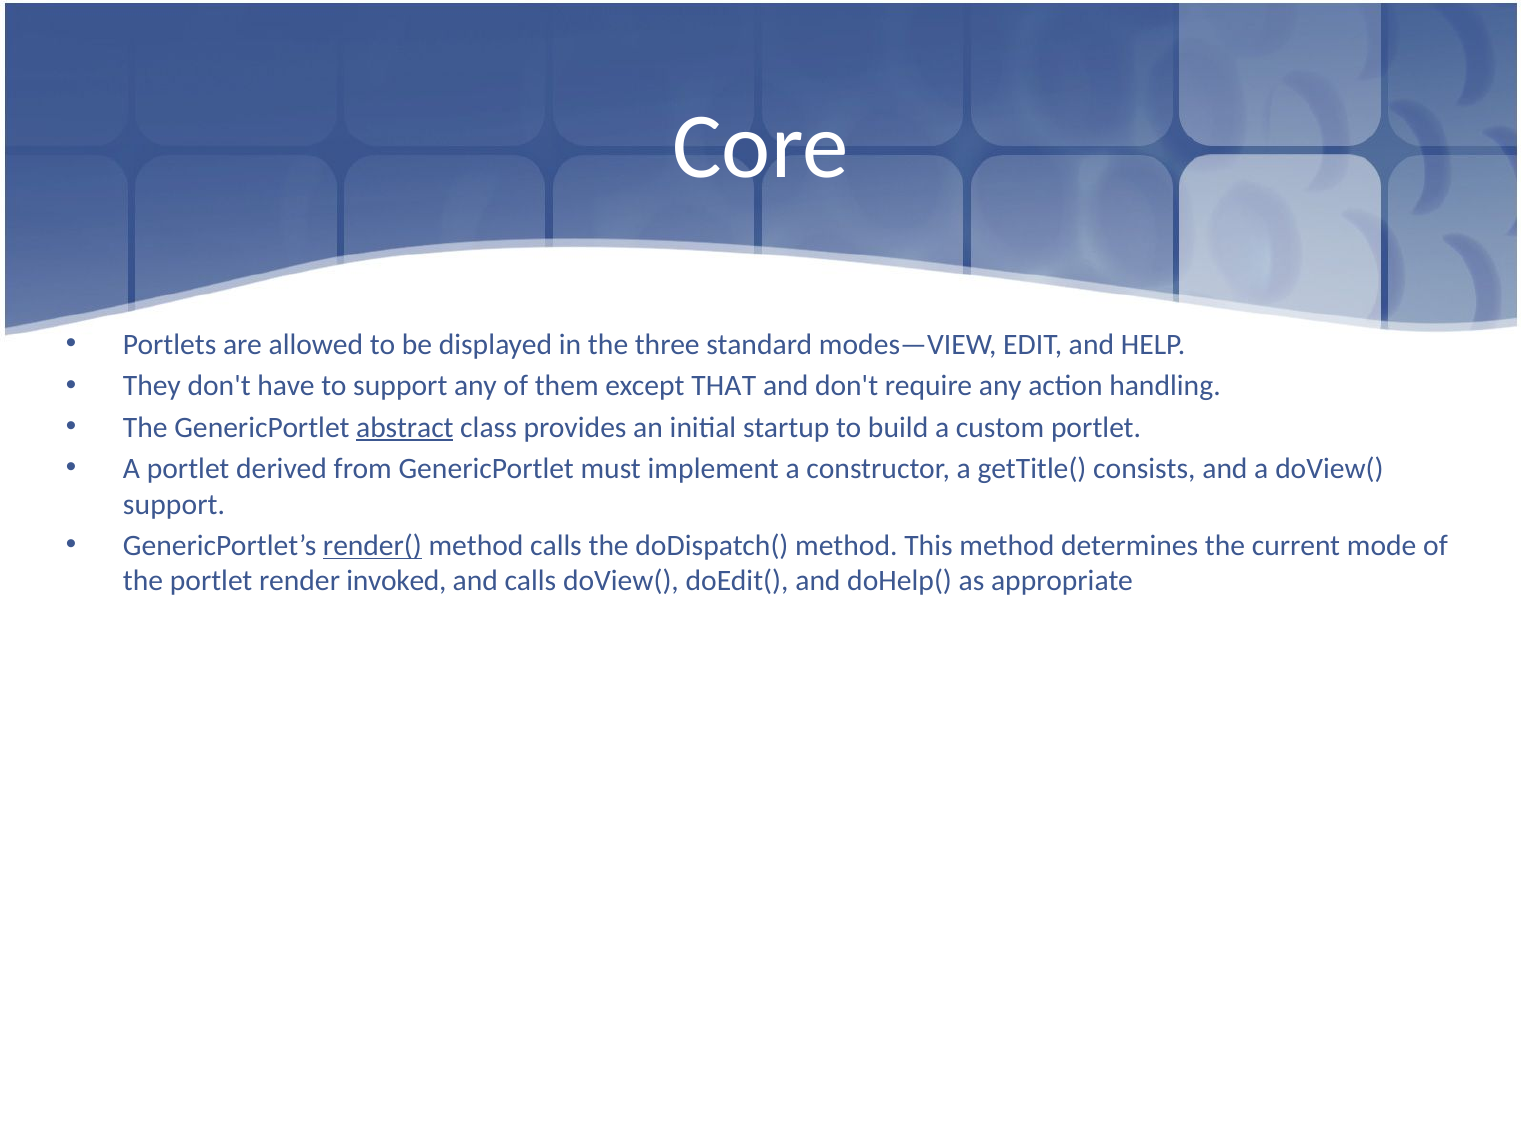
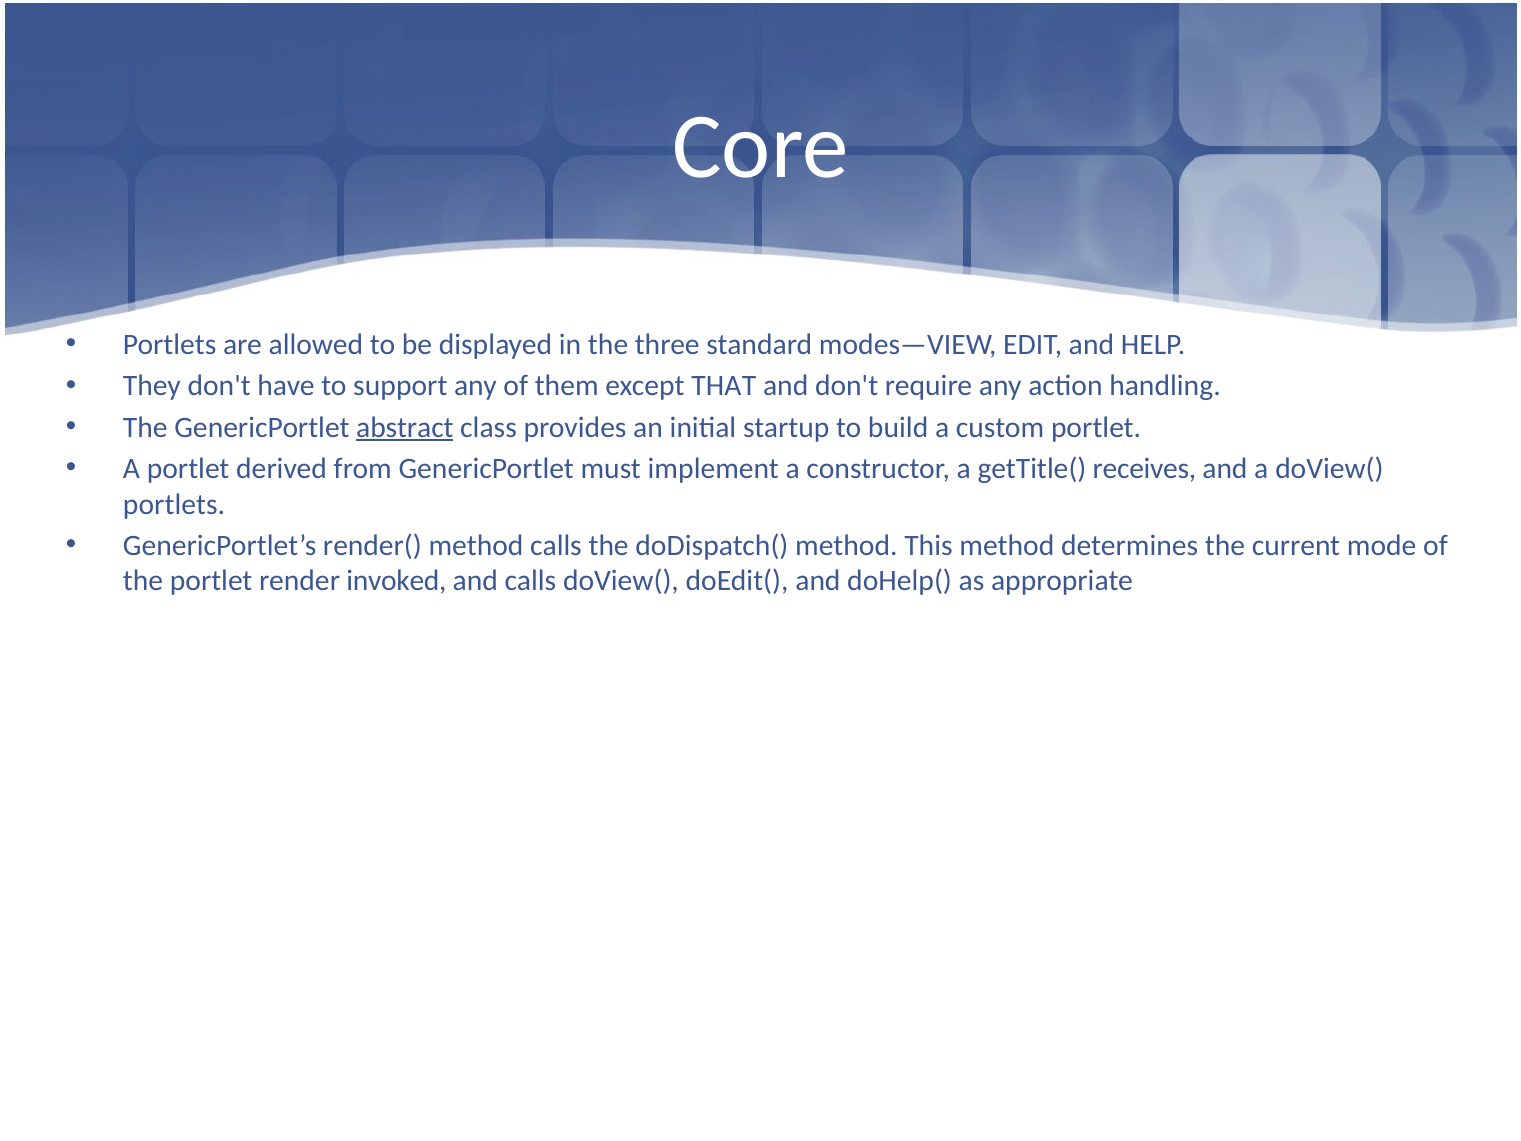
consists: consists -> receives
support at (174, 504): support -> portlets
render( underline: present -> none
